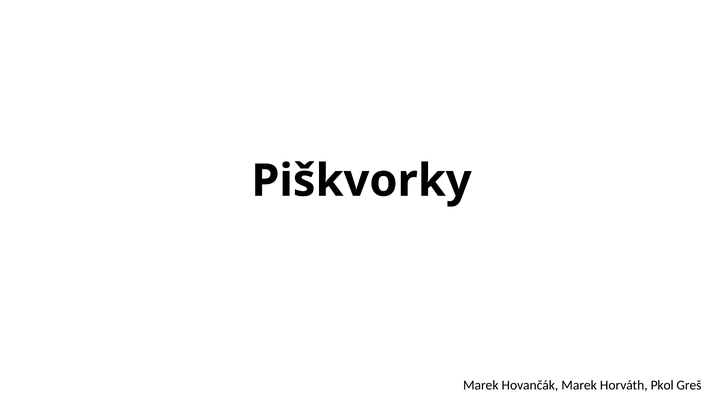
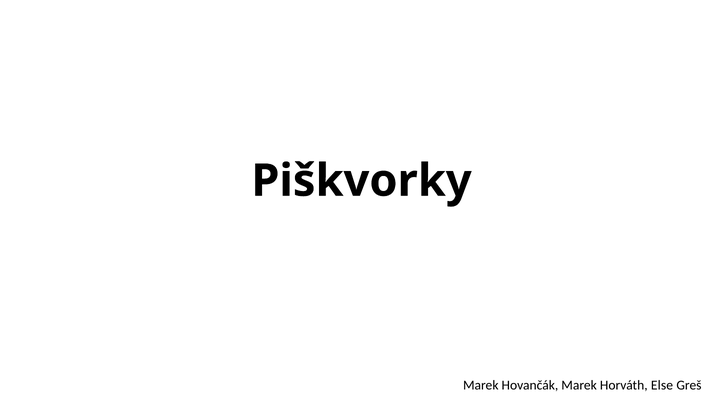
Pkol: Pkol -> Else
